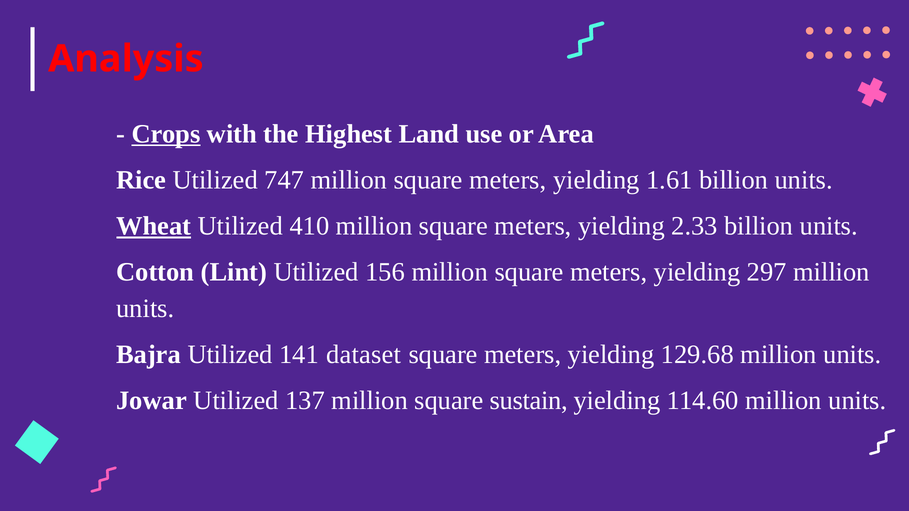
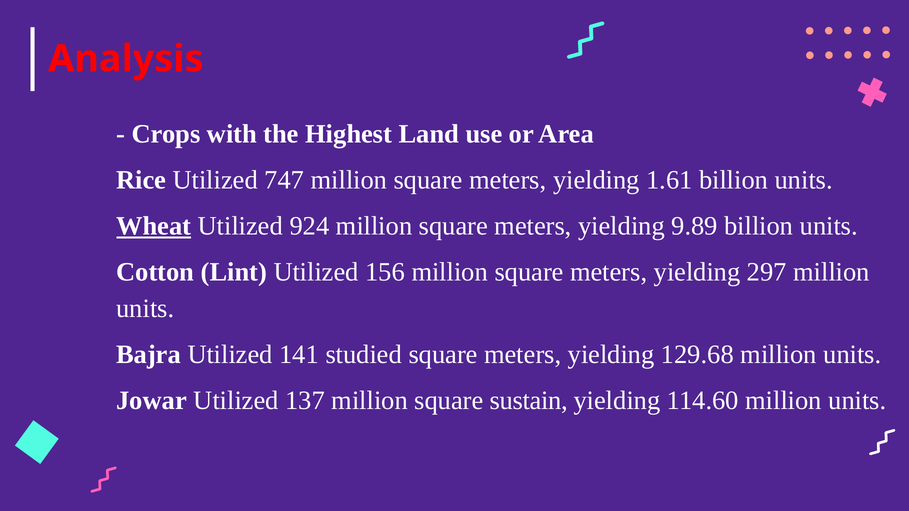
Crops underline: present -> none
410: 410 -> 924
2.33: 2.33 -> 9.89
dataset: dataset -> studied
